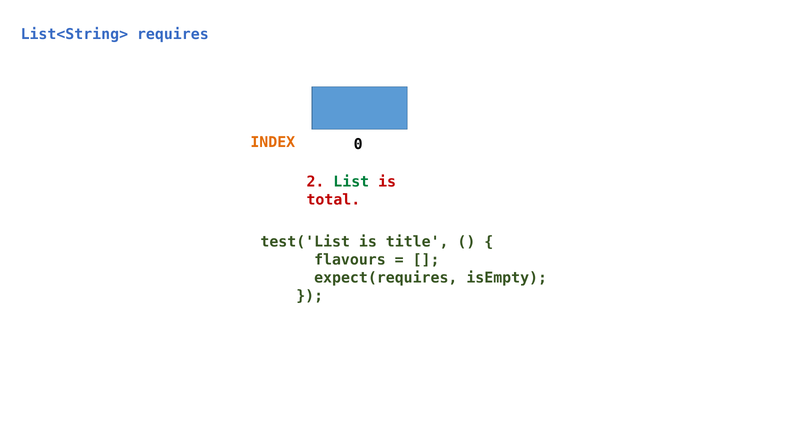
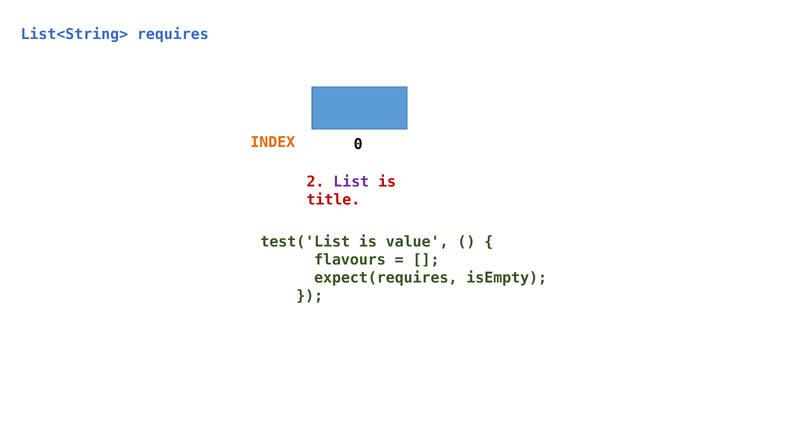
List colour: green -> purple
total: total -> title
title: title -> value
